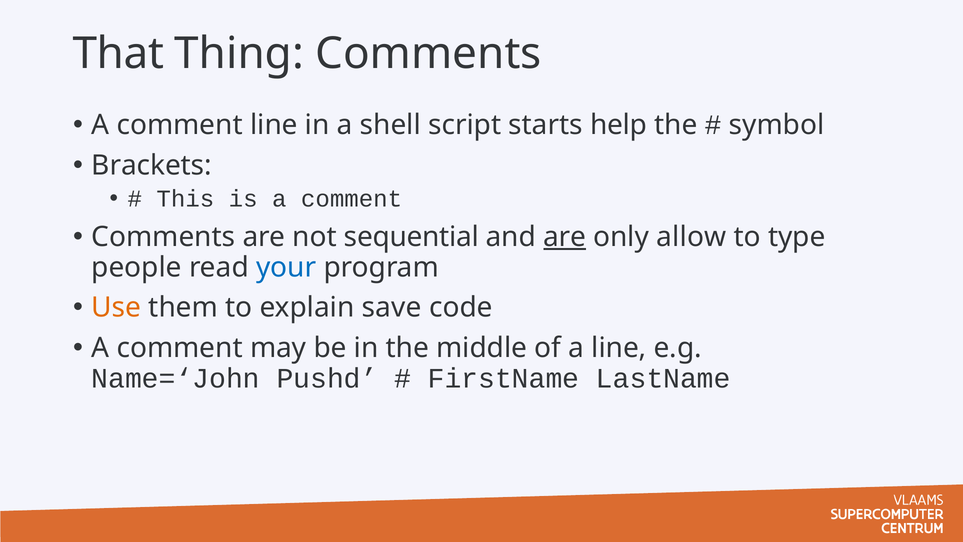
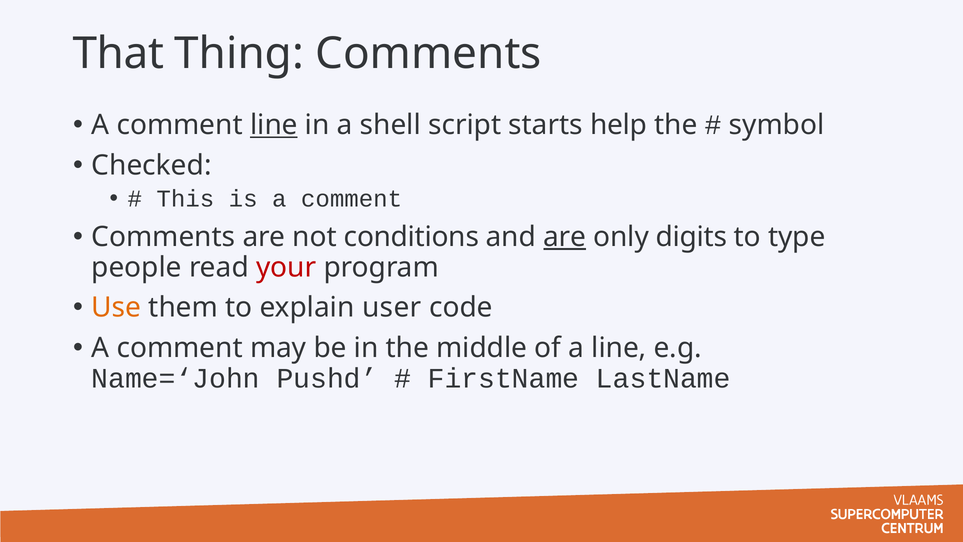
line at (274, 125) underline: none -> present
Brackets: Brackets -> Checked
sequential: sequential -> conditions
allow: allow -> digits
your colour: blue -> red
save: save -> user
